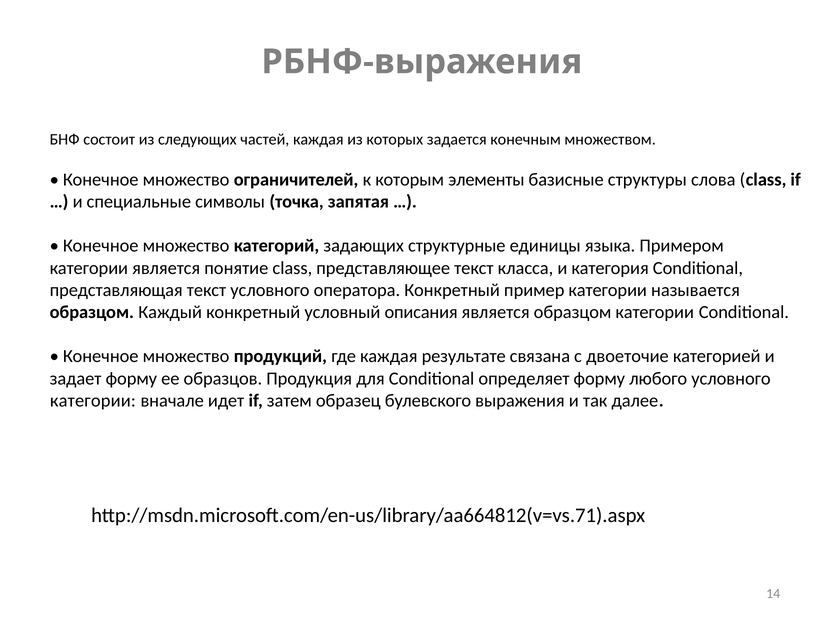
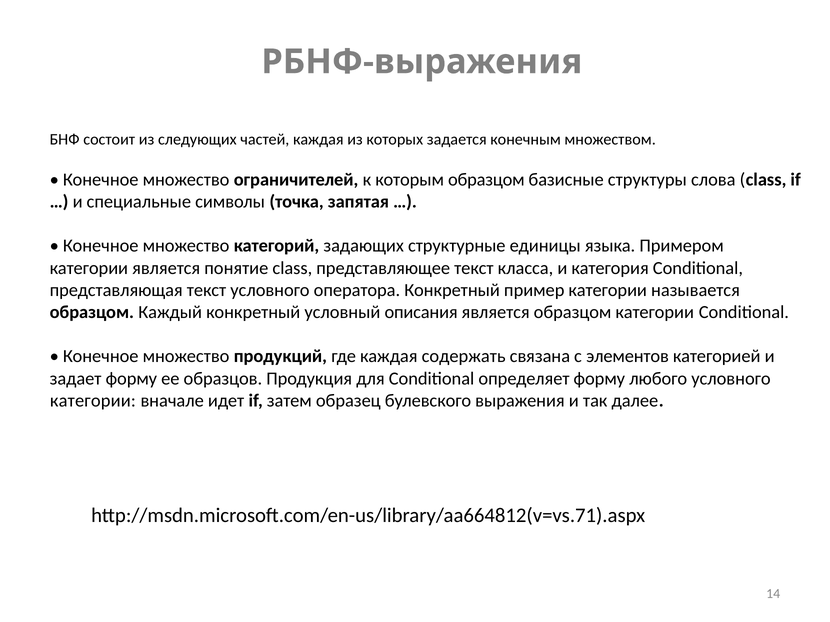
которым элементы: элементы -> образцом
результате: результате -> содержать
двоеточие: двоеточие -> элементов
